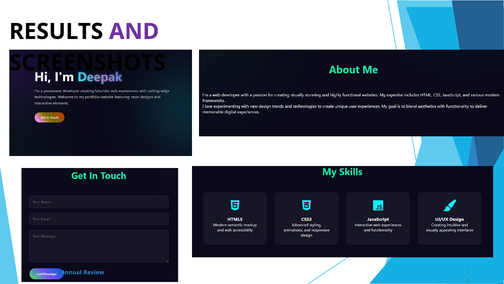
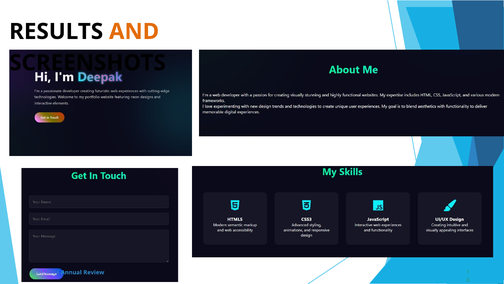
AND colour: purple -> orange
